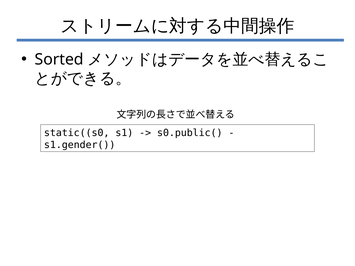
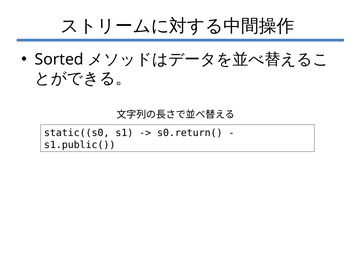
s0.public(: s0.public( -> s0.return(
s1.gender(: s1.gender( -> s1.public(
